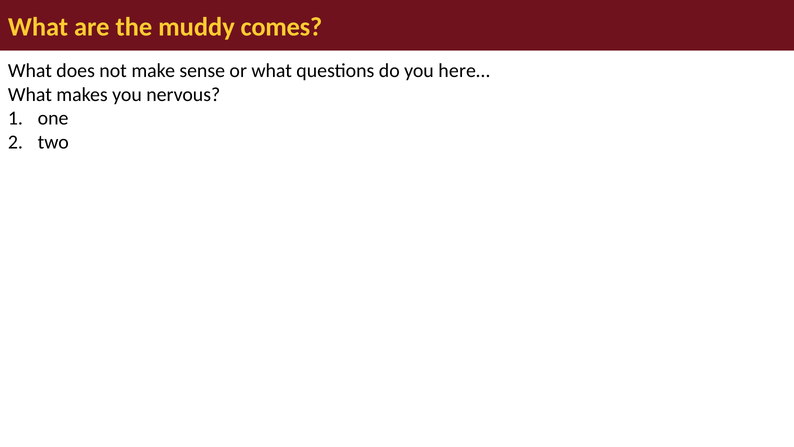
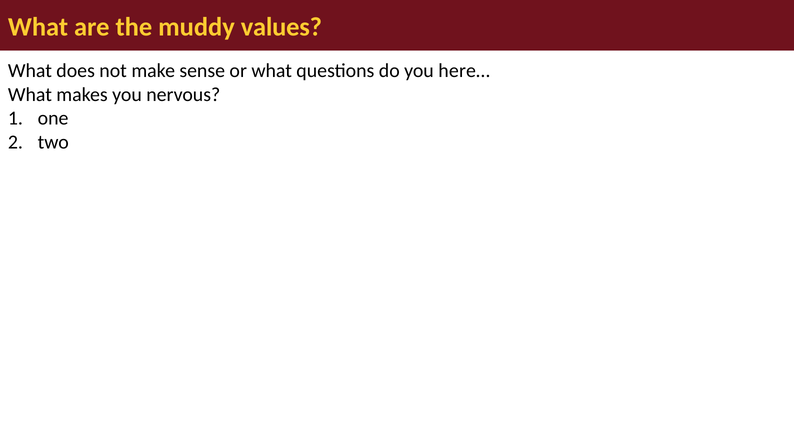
comes: comes -> values
